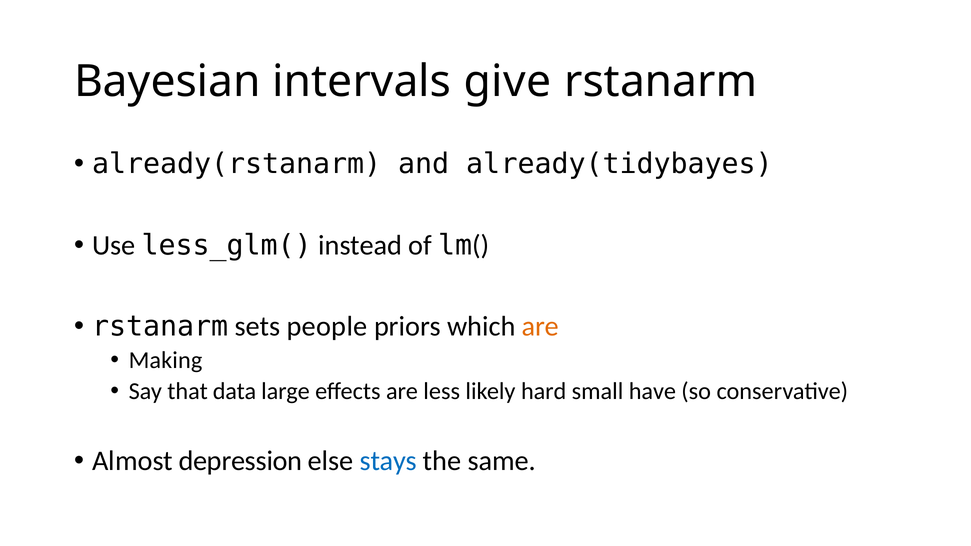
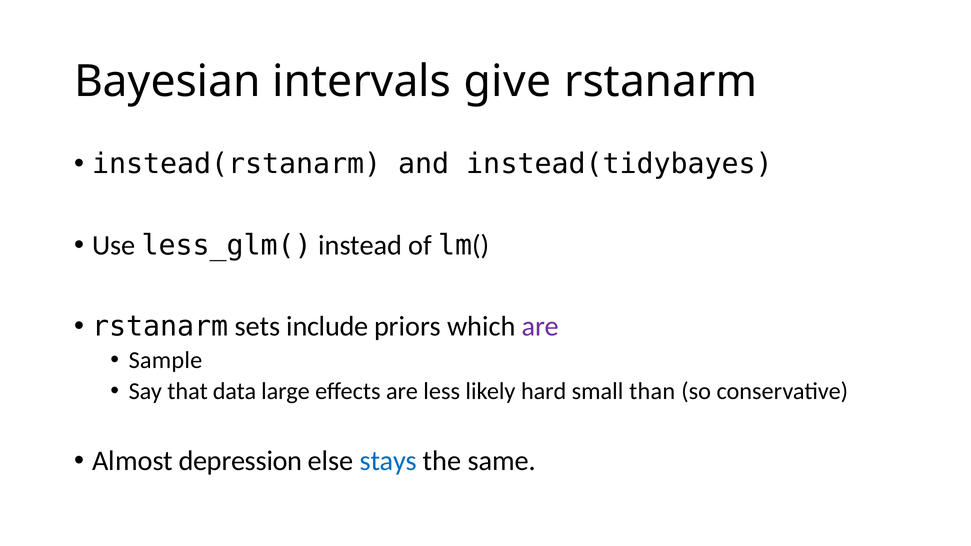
already(rstanarm: already(rstanarm -> instead(rstanarm
already(tidybayes: already(tidybayes -> instead(tidybayes
people: people -> include
are at (540, 327) colour: orange -> purple
Making: Making -> Sample
have: have -> than
